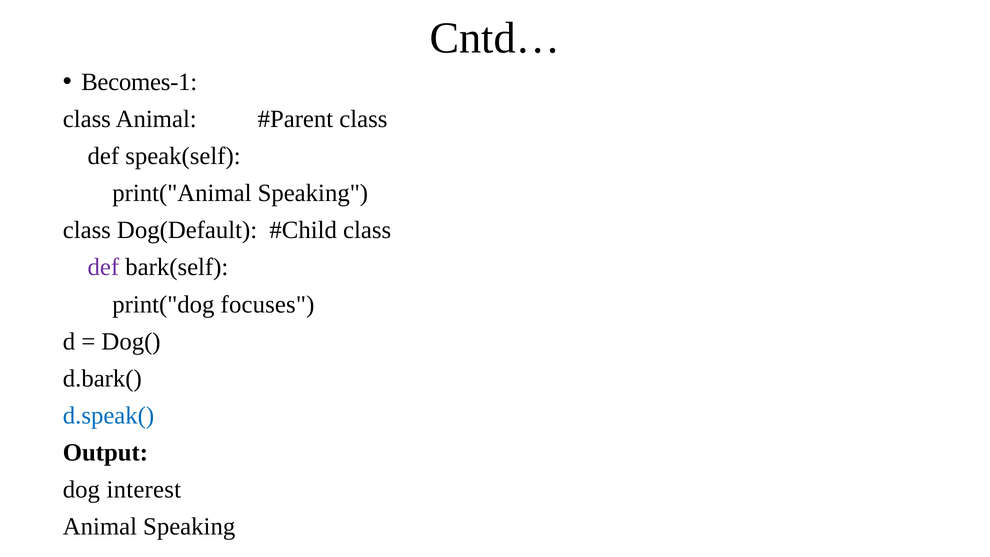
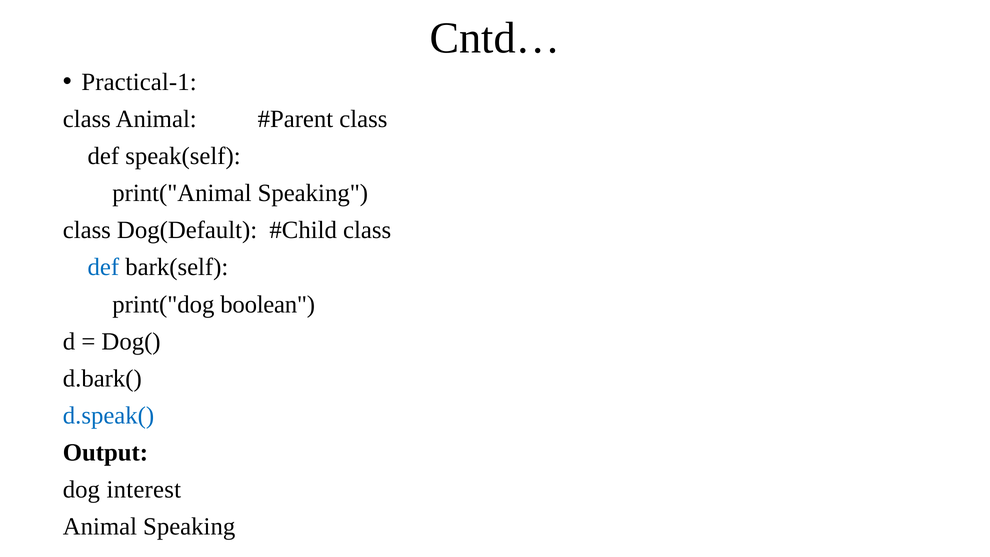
Becomes-1: Becomes-1 -> Practical-1
def at (103, 267) colour: purple -> blue
focuses: focuses -> boolean
